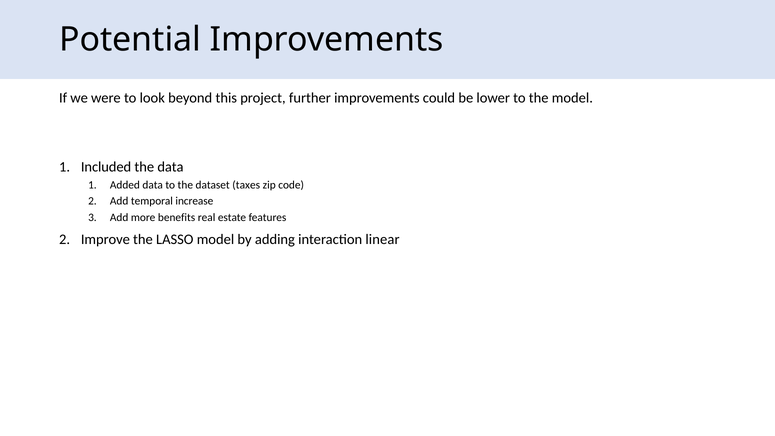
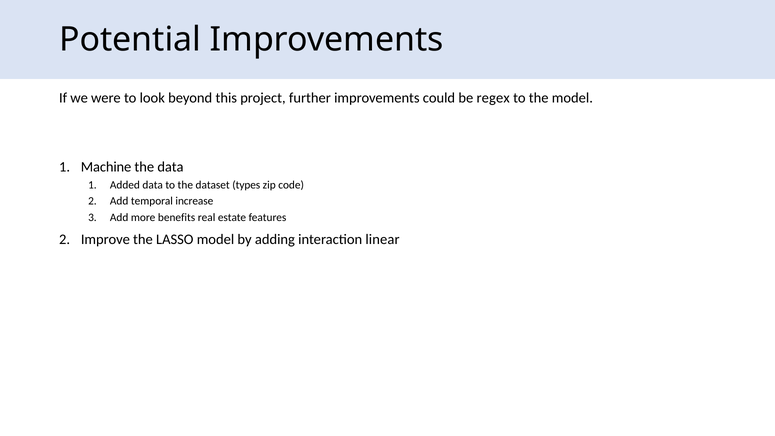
lower: lower -> regex
Included: Included -> Machine
taxes: taxes -> types
